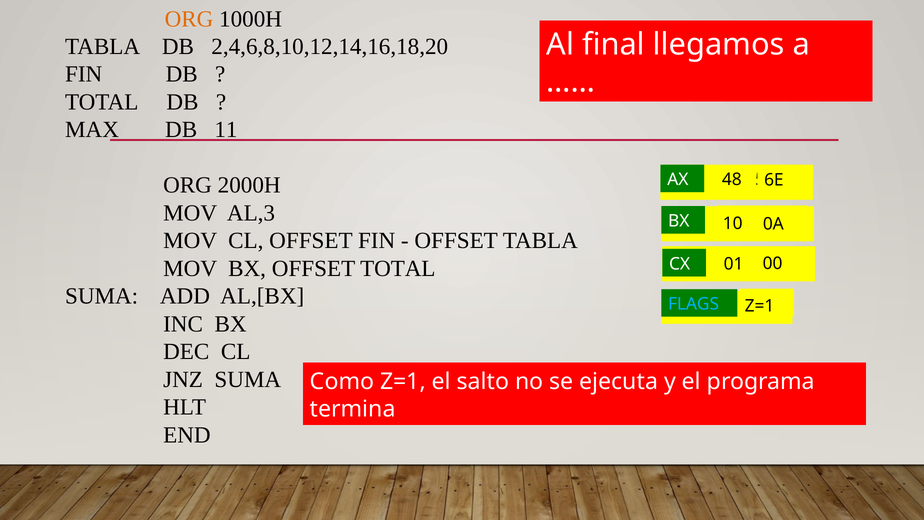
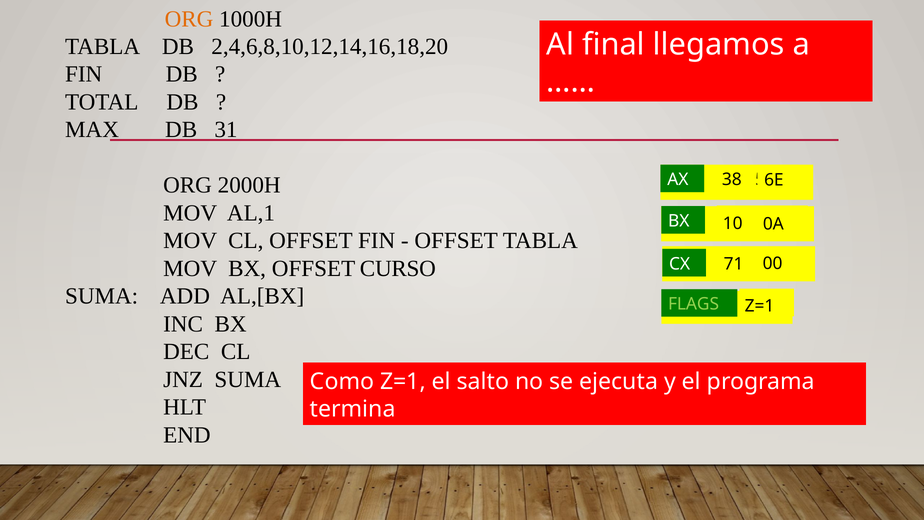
11: 11 -> 31
48: 48 -> 38
AL,3: AL,3 -> AL,1
OFFSET TOTAL: TOTAL -> CURSO
CX 01: 01 -> 71
FLAGS colour: light blue -> light green
